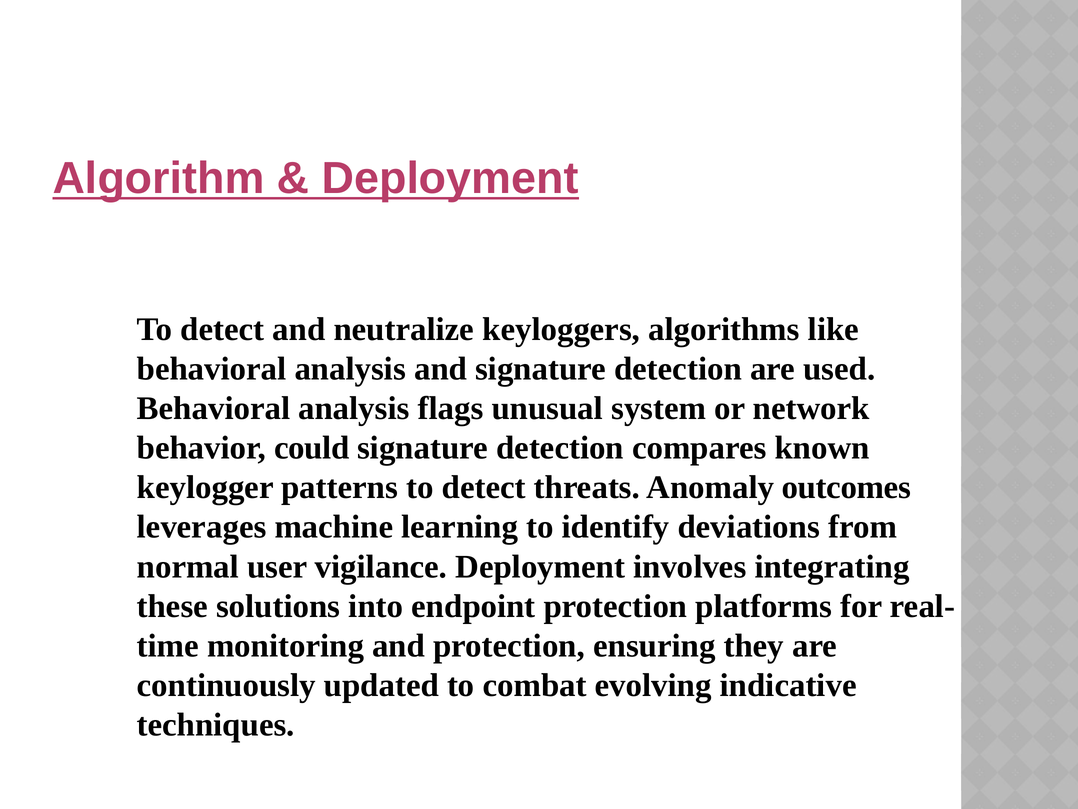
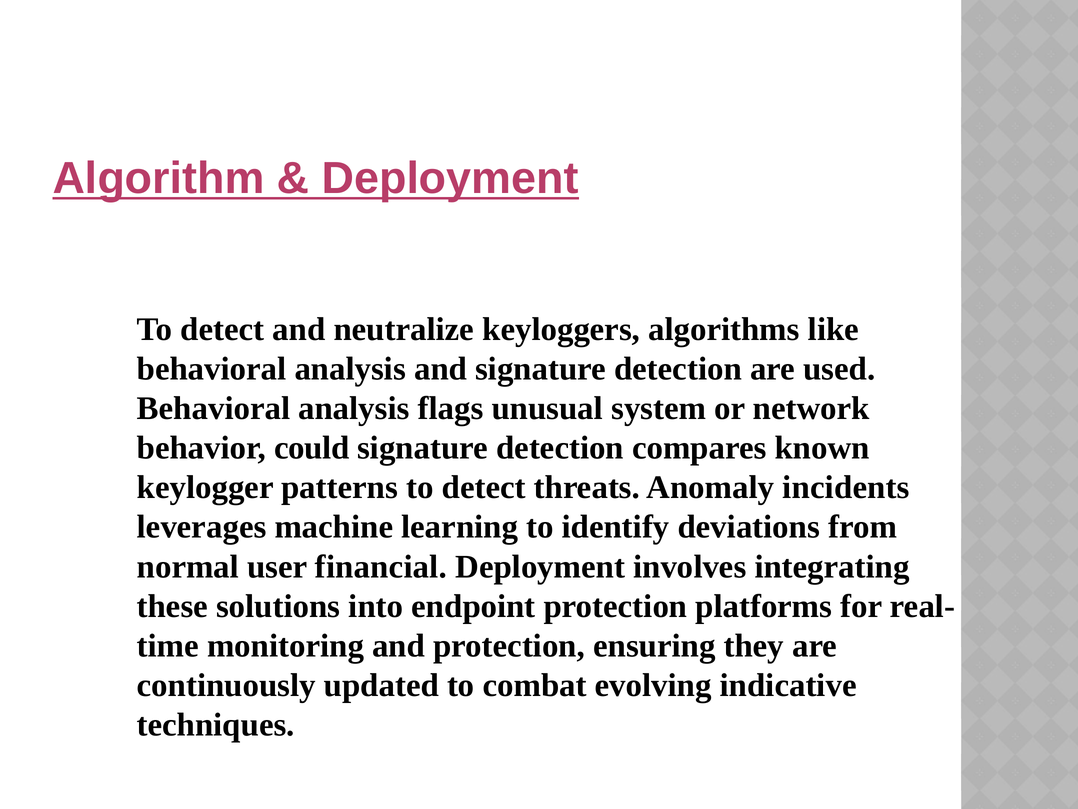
outcomes: outcomes -> incidents
vigilance: vigilance -> financial
